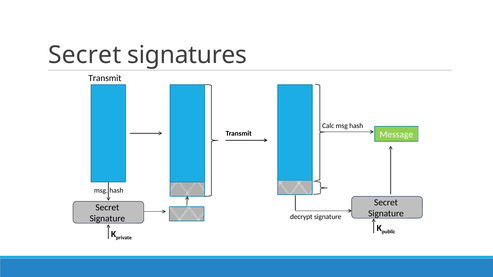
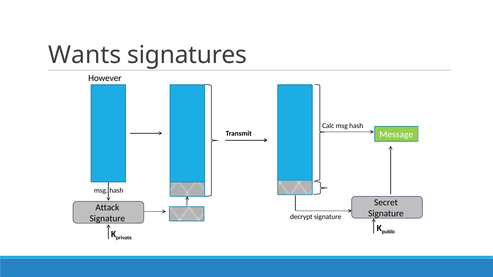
Secret at (85, 55): Secret -> Wants
Transmit at (105, 78): Transmit -> However
Secret at (107, 208): Secret -> Attack
